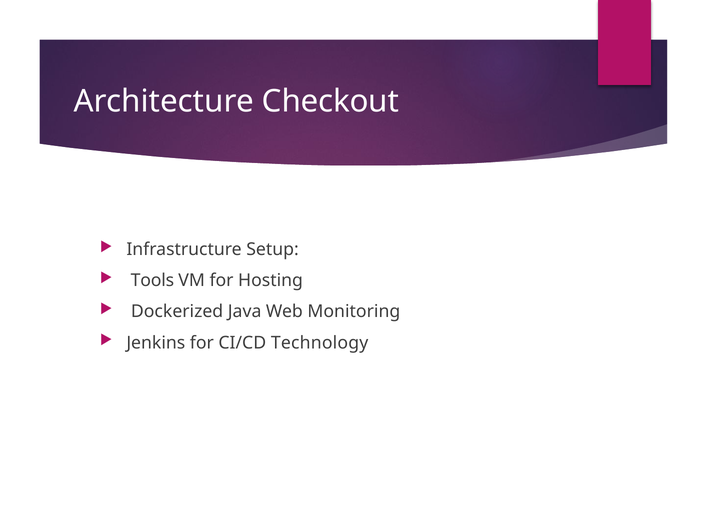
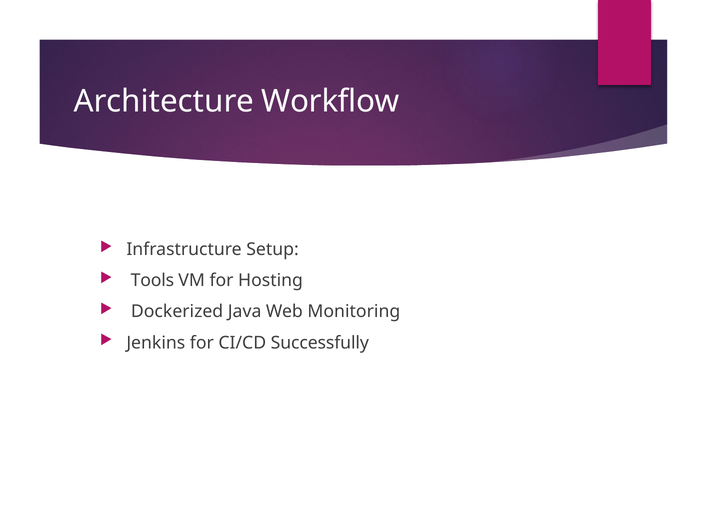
Checkout: Checkout -> Workflow
Technology: Technology -> Successfully
